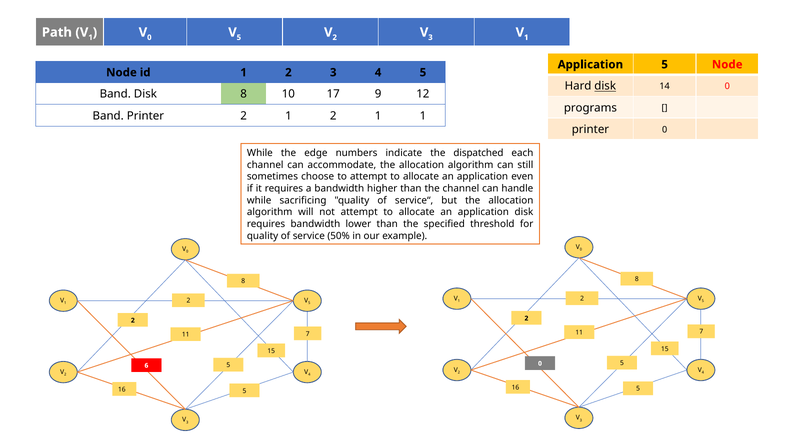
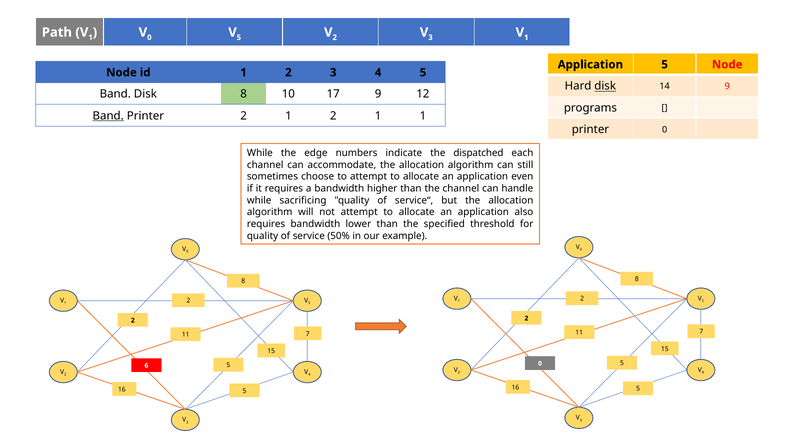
14 0: 0 -> 9
Band at (108, 116) underline: none -> present
application disk: disk -> also
